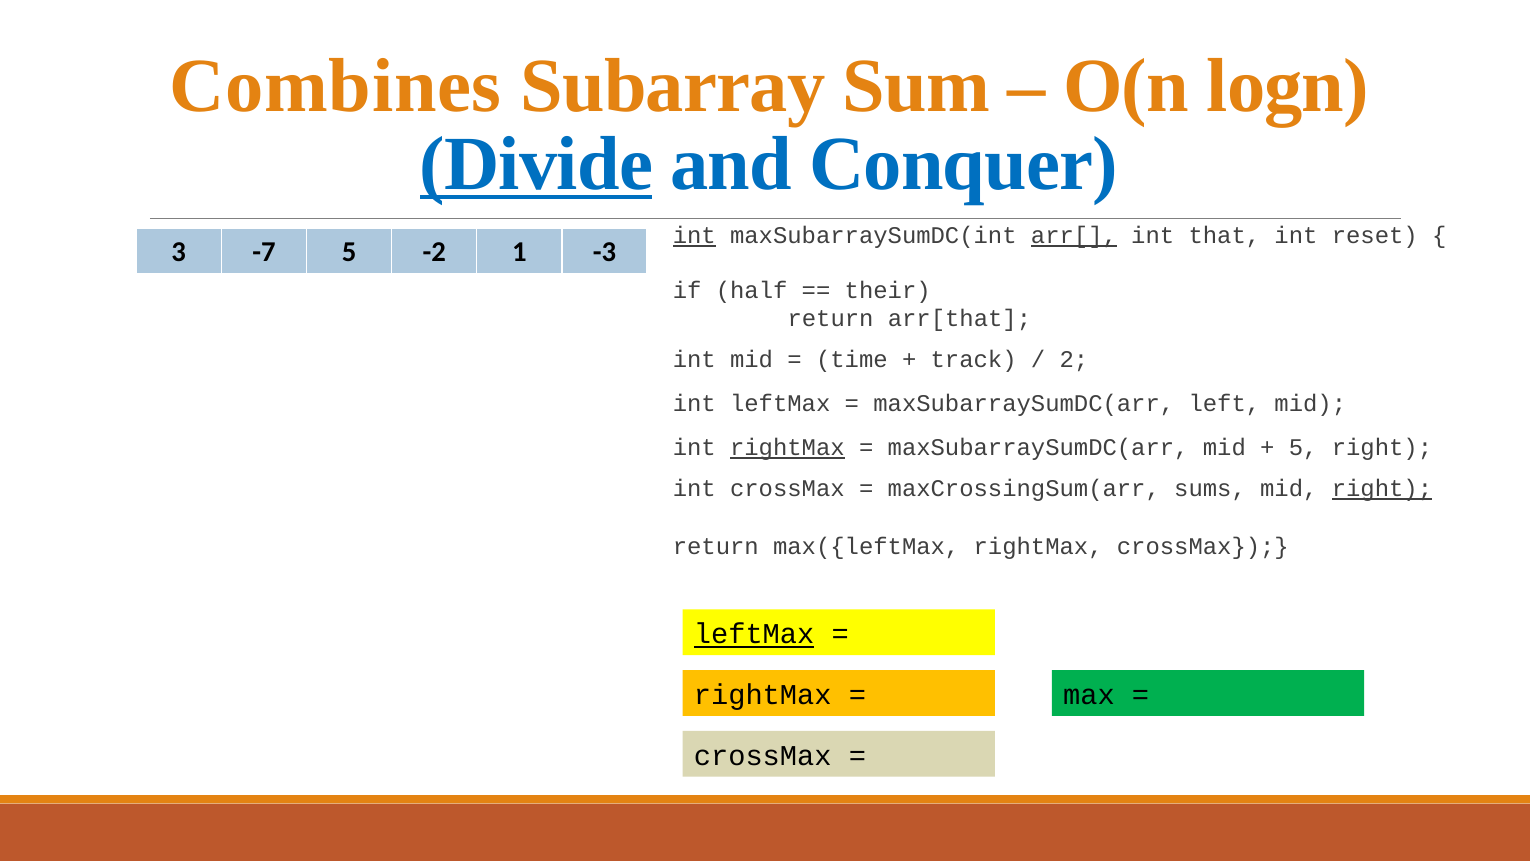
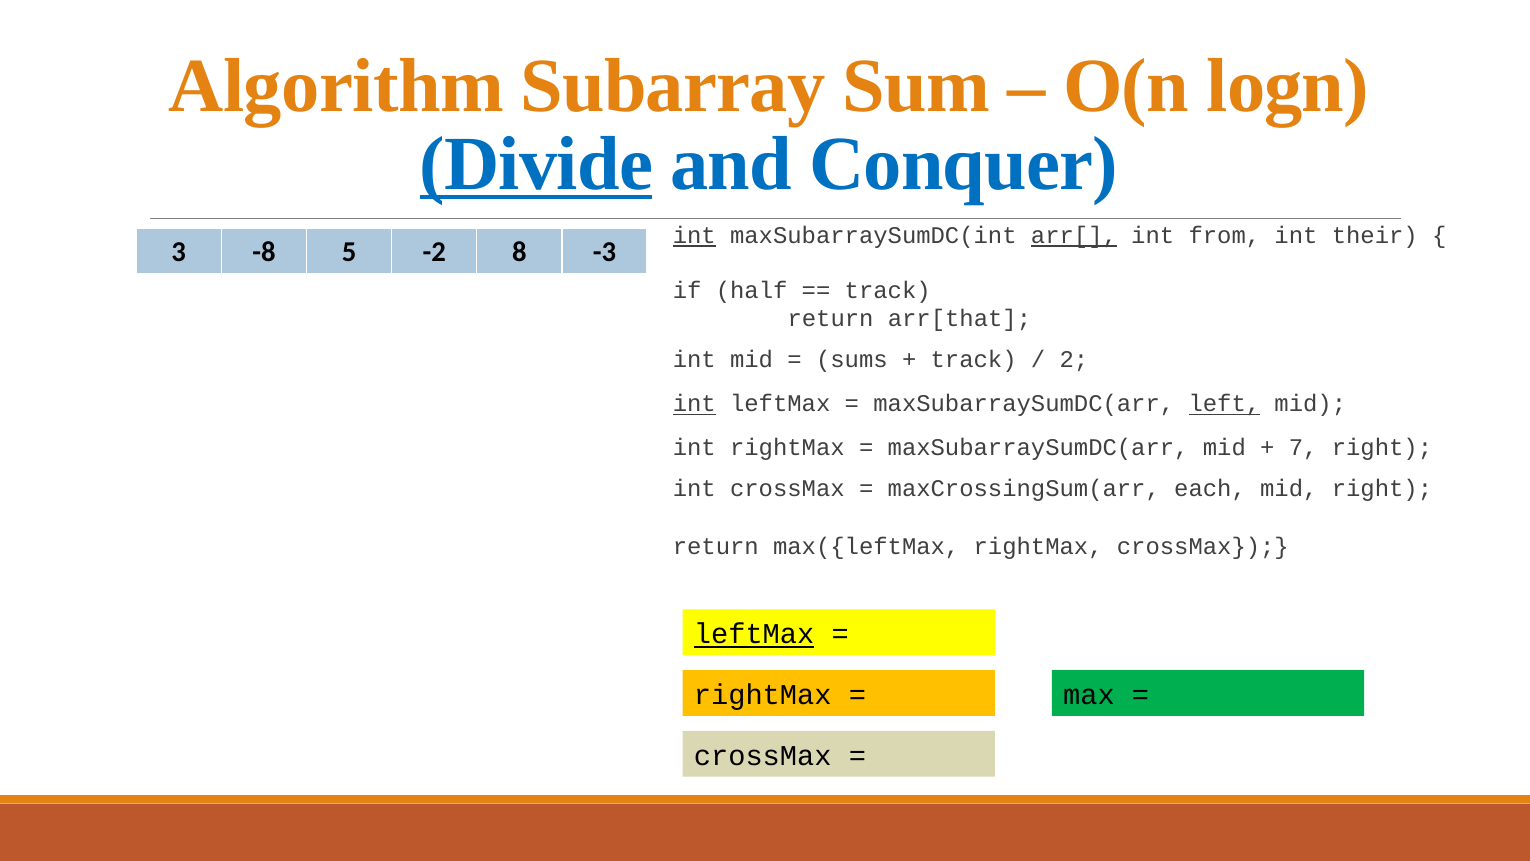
Combines: Combines -> Algorithm
that: that -> from
reset: reset -> their
-7: -7 -> -8
1: 1 -> 8
their at (888, 291): their -> track
time: time -> sums
int at (694, 404) underline: none -> present
left underline: none -> present
rightMax at (787, 448) underline: present -> none
5 at (1303, 448): 5 -> 7
sums: sums -> each
right at (1382, 488) underline: present -> none
